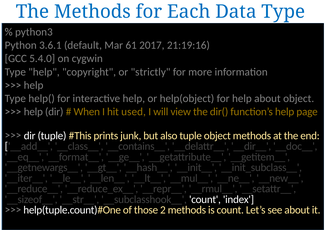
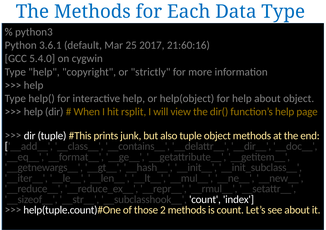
61: 61 -> 25
21:19:16: 21:19:16 -> 21:60:16
used: used -> rsplit
